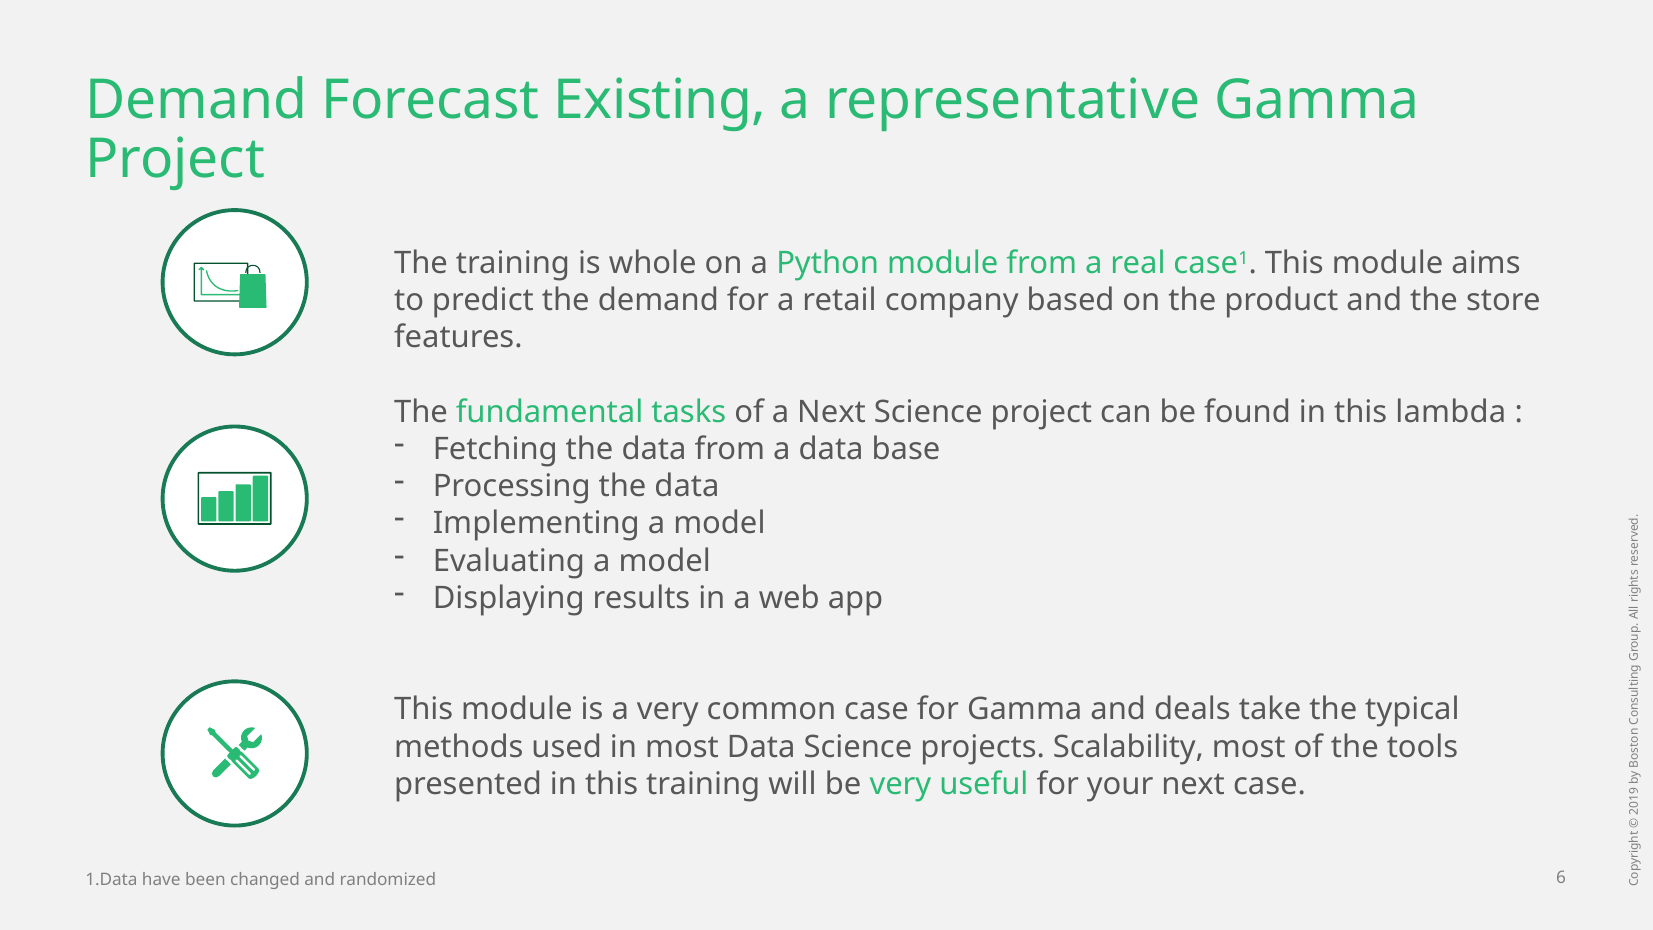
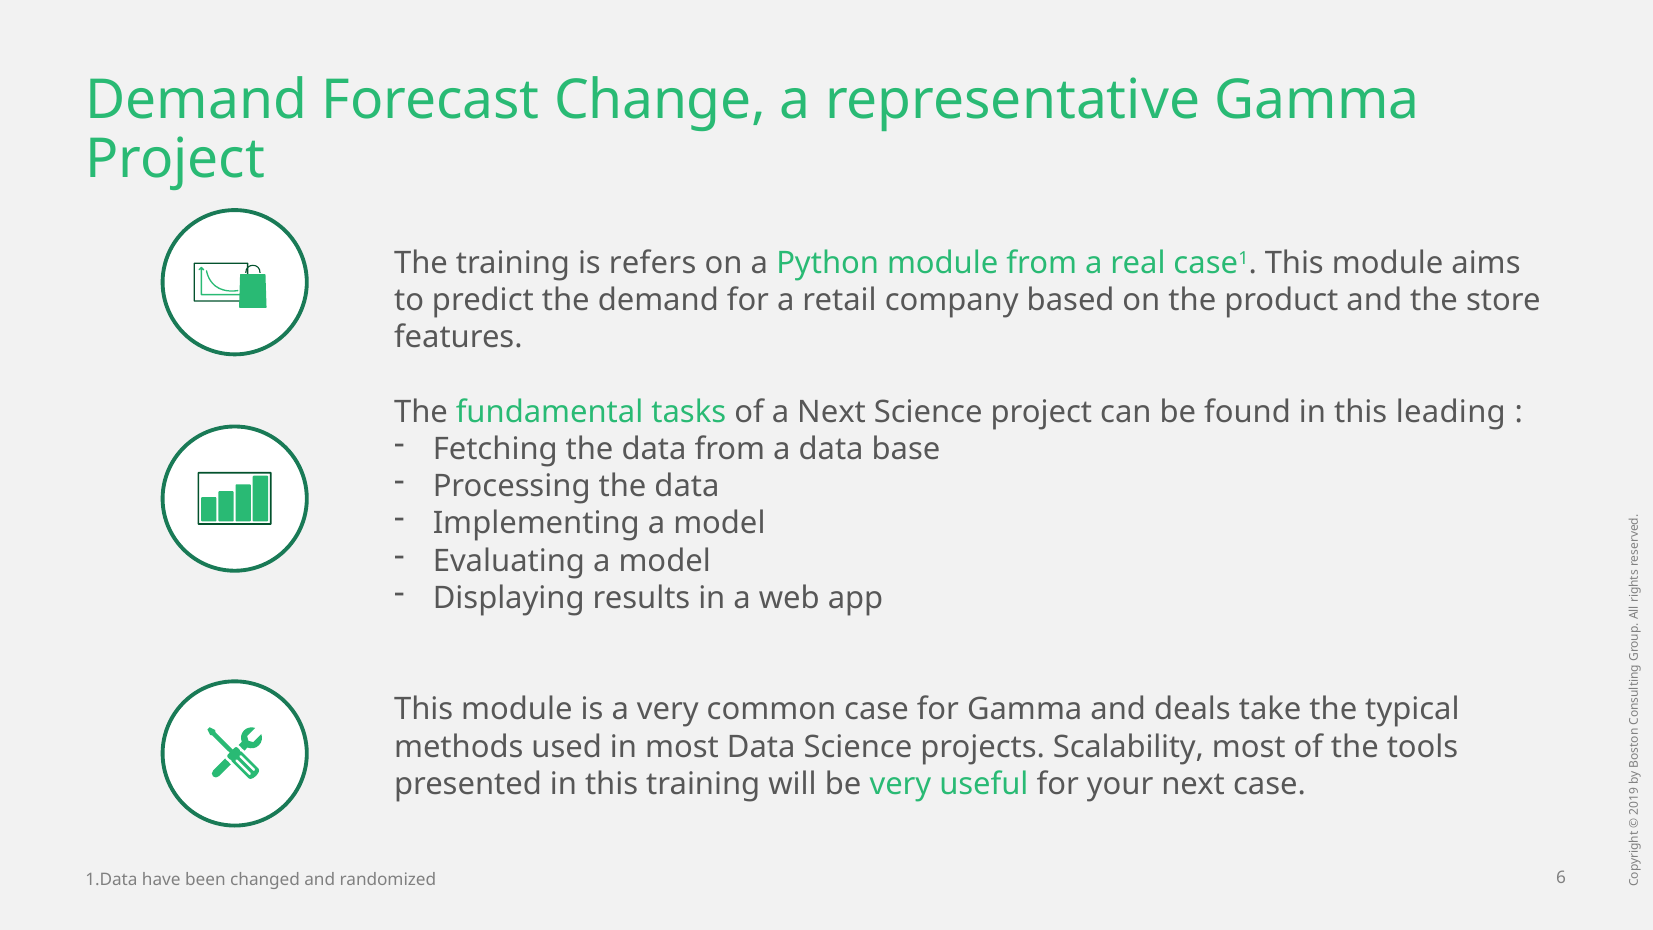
Existing: Existing -> Change
whole: whole -> refers
lambda: lambda -> leading
